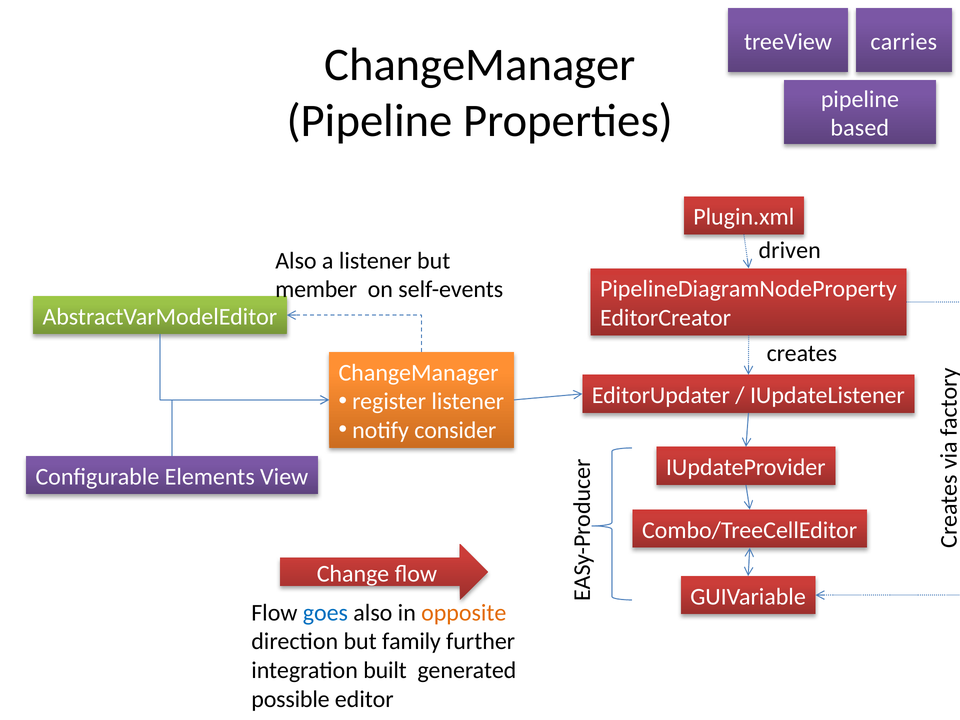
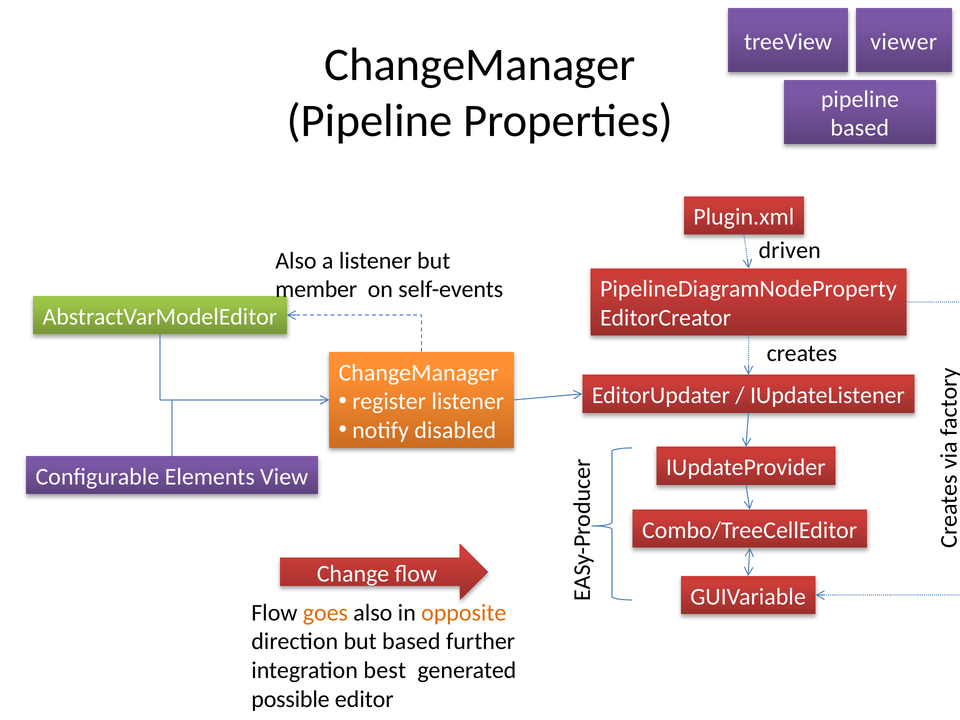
carries: carries -> viewer
consider: consider -> disabled
goes colour: blue -> orange
but family: family -> based
built: built -> best
